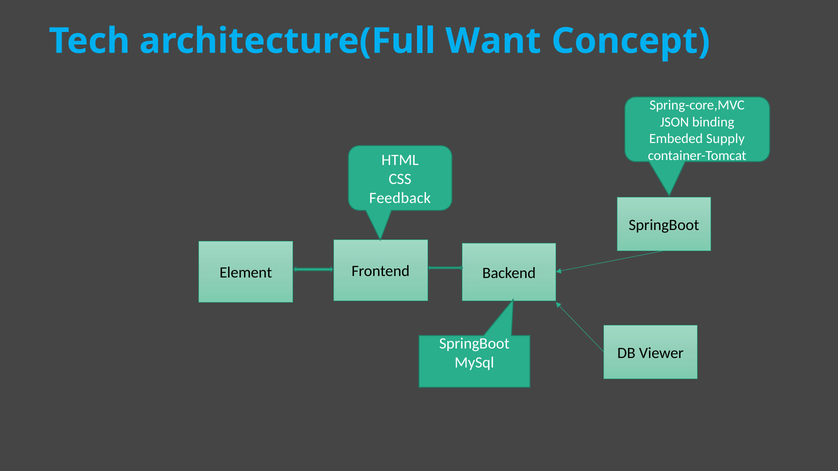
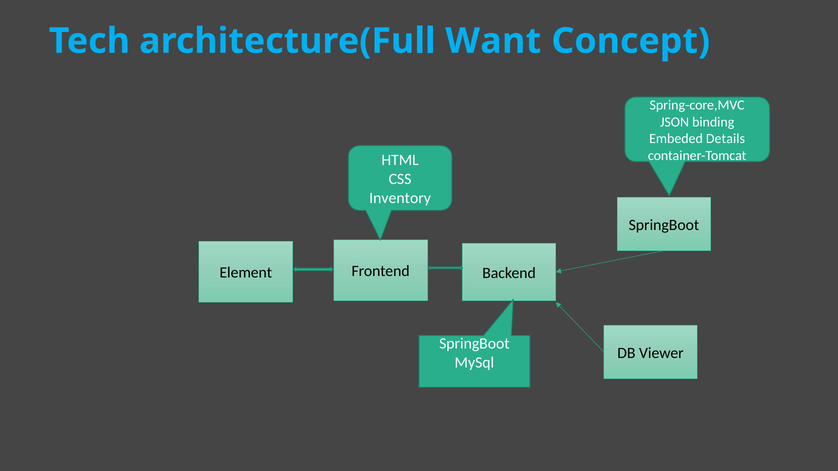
Supply: Supply -> Details
Feedback: Feedback -> Inventory
